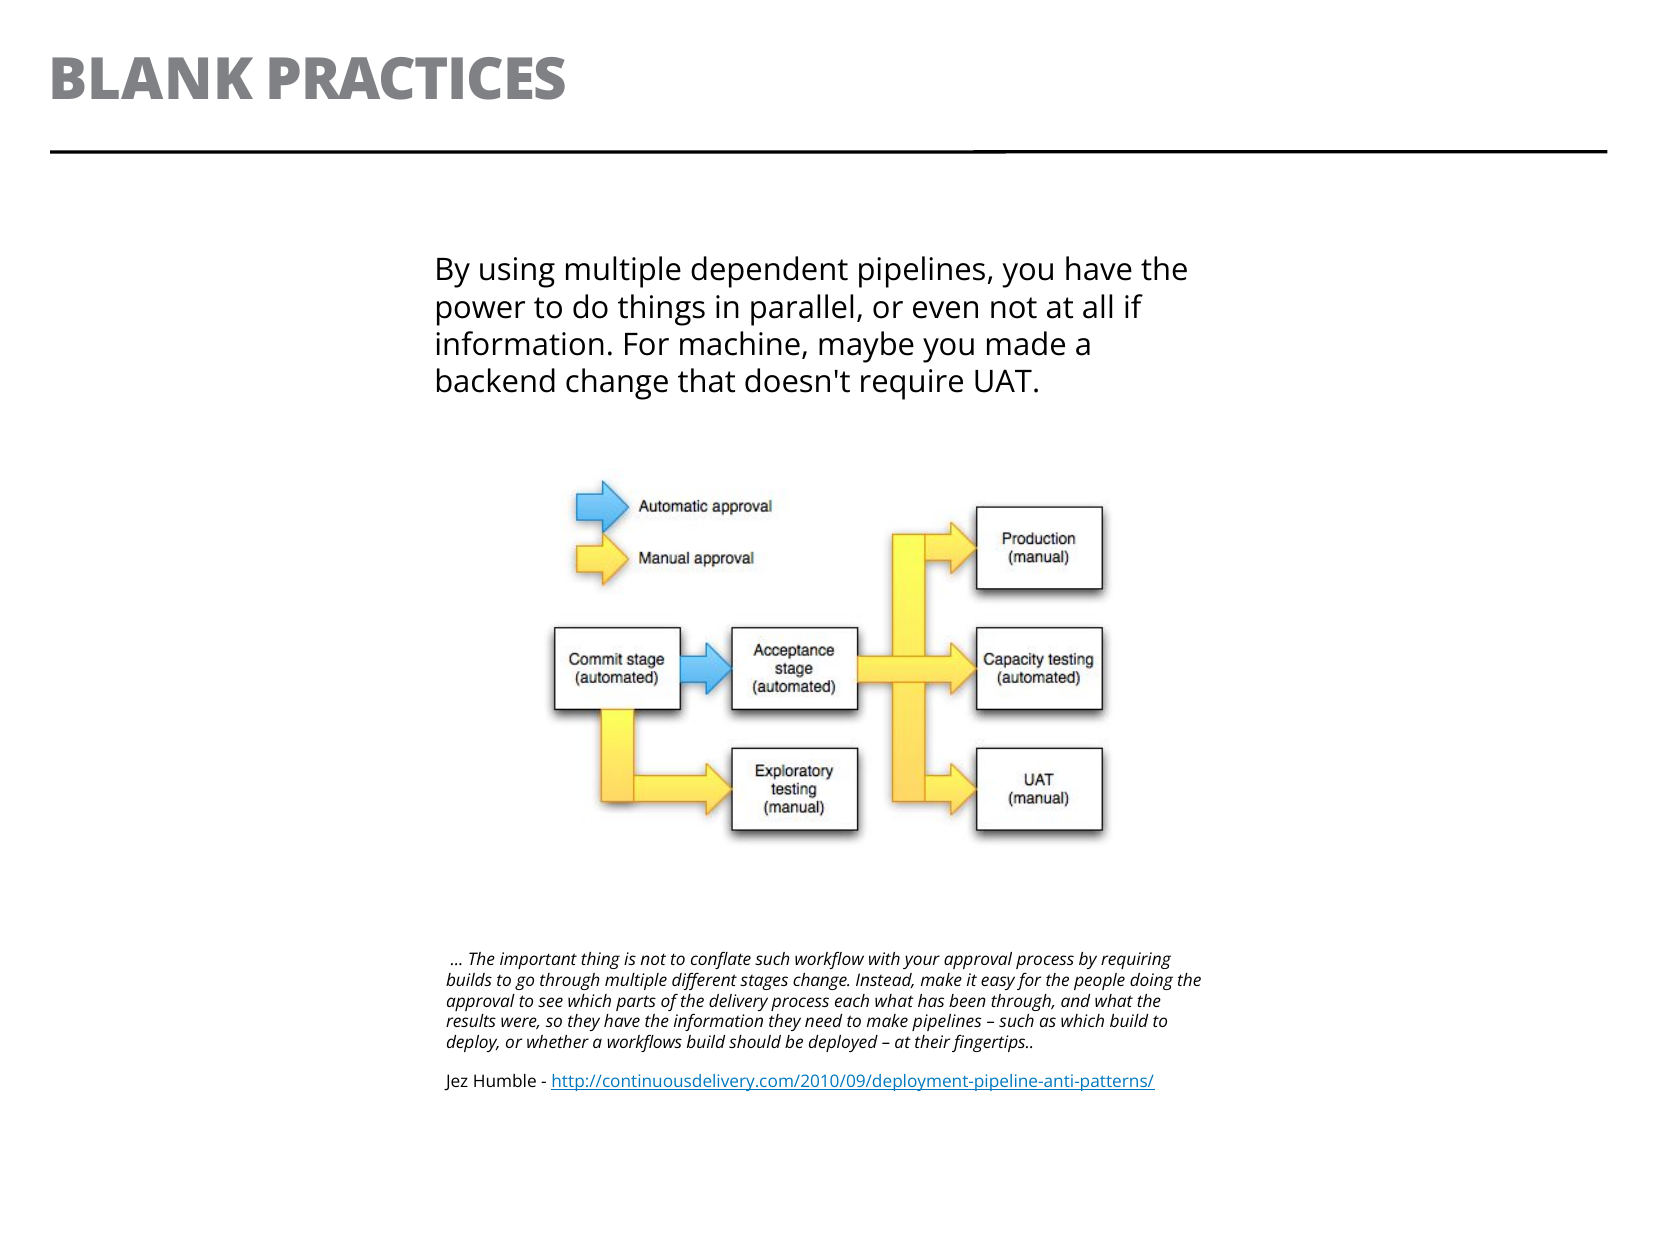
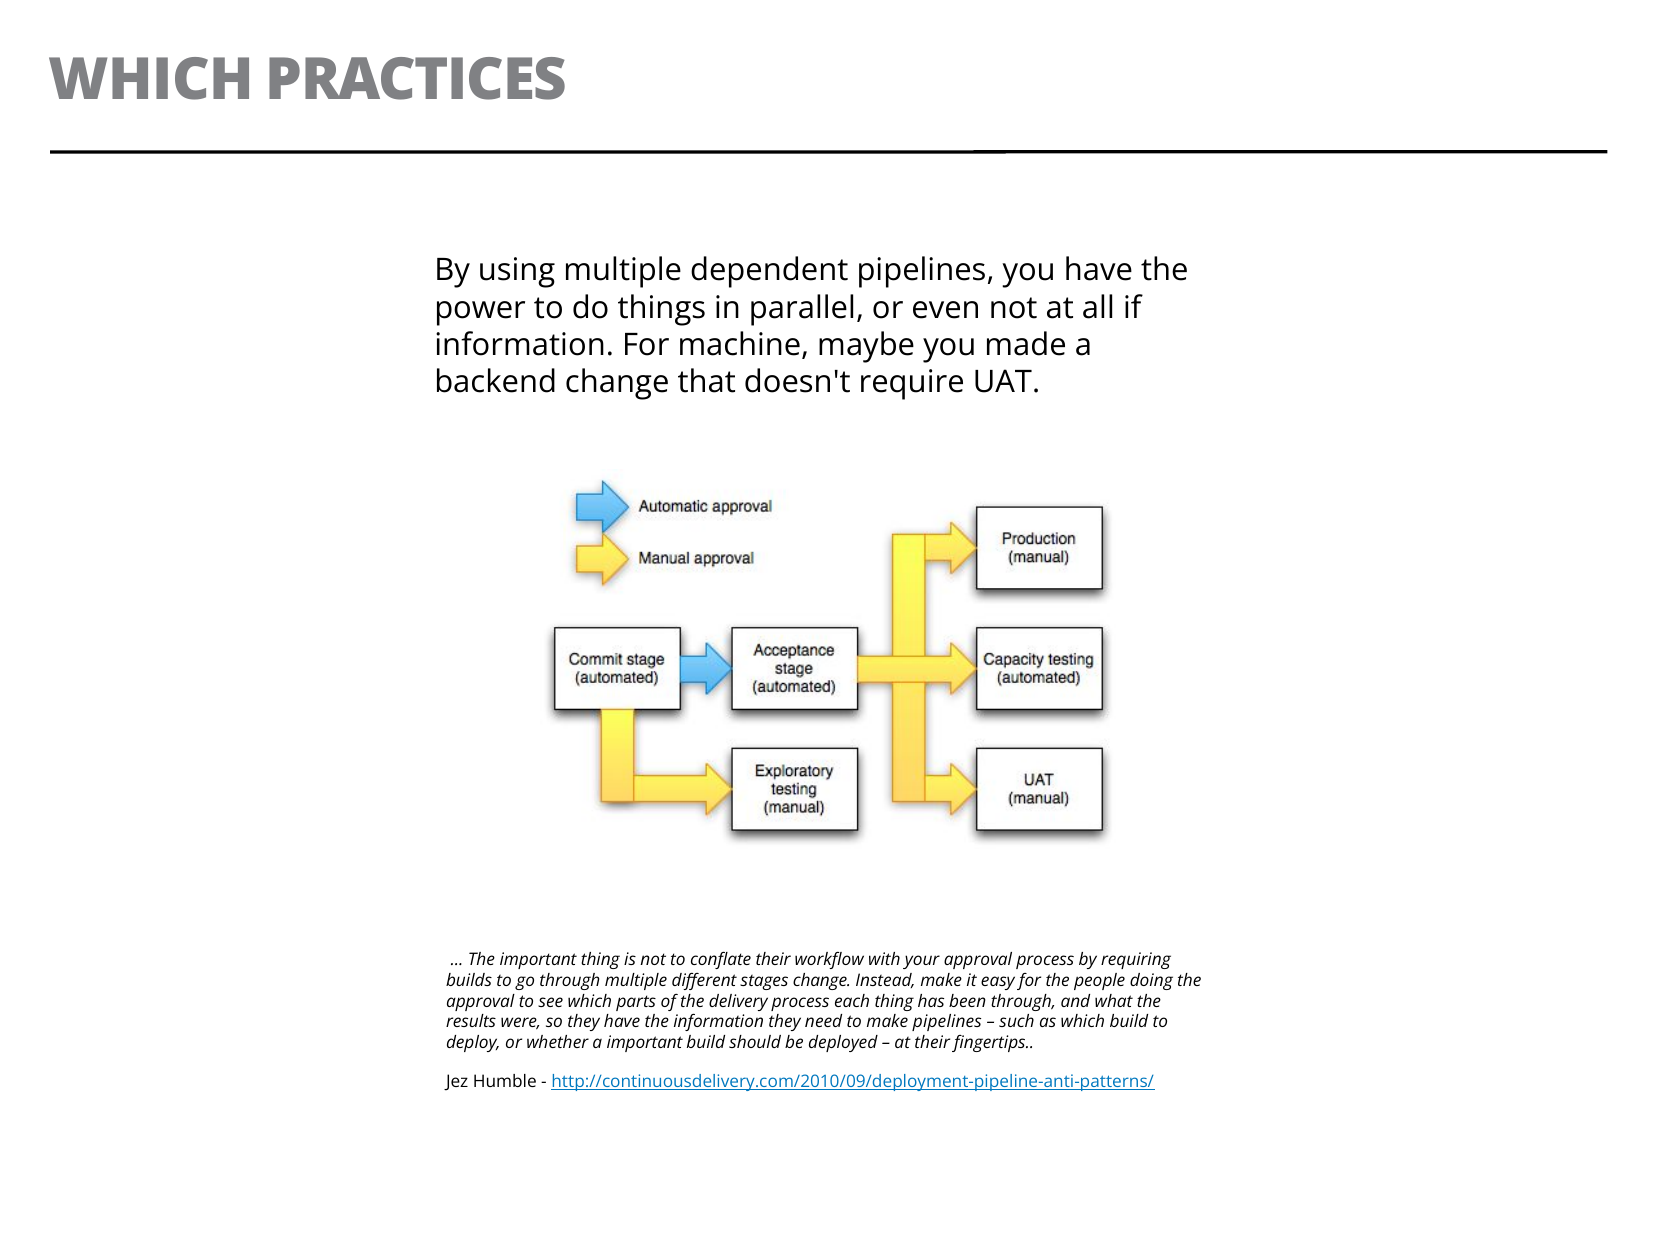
BLANK at (151, 80): BLANK -> WHICH
conflate such: such -> their
each what: what -> thing
a workflows: workflows -> important
